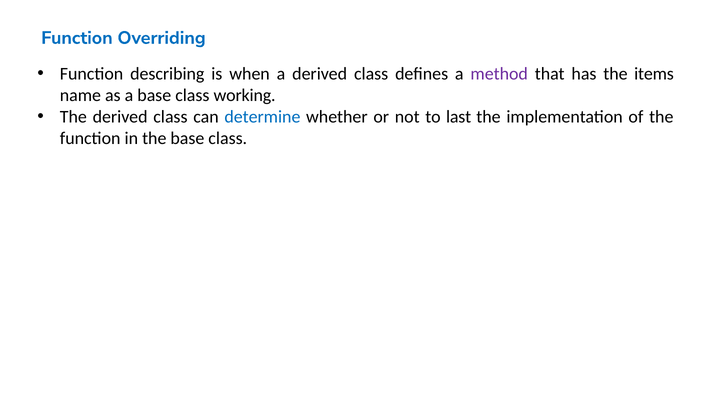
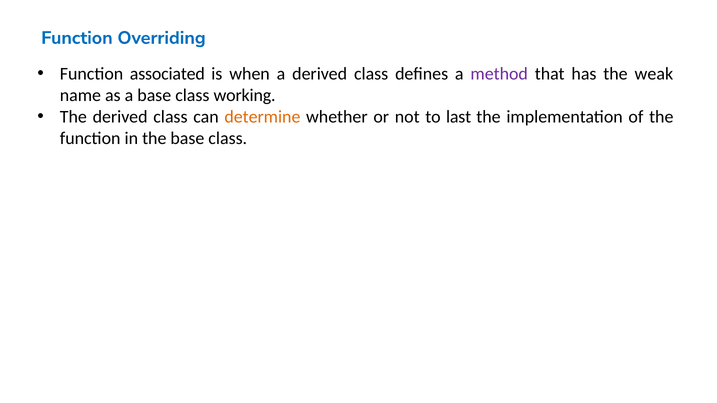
describing: describing -> associated
items: items -> weak
determine colour: blue -> orange
